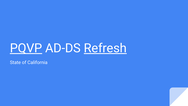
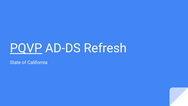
Refresh underline: present -> none
